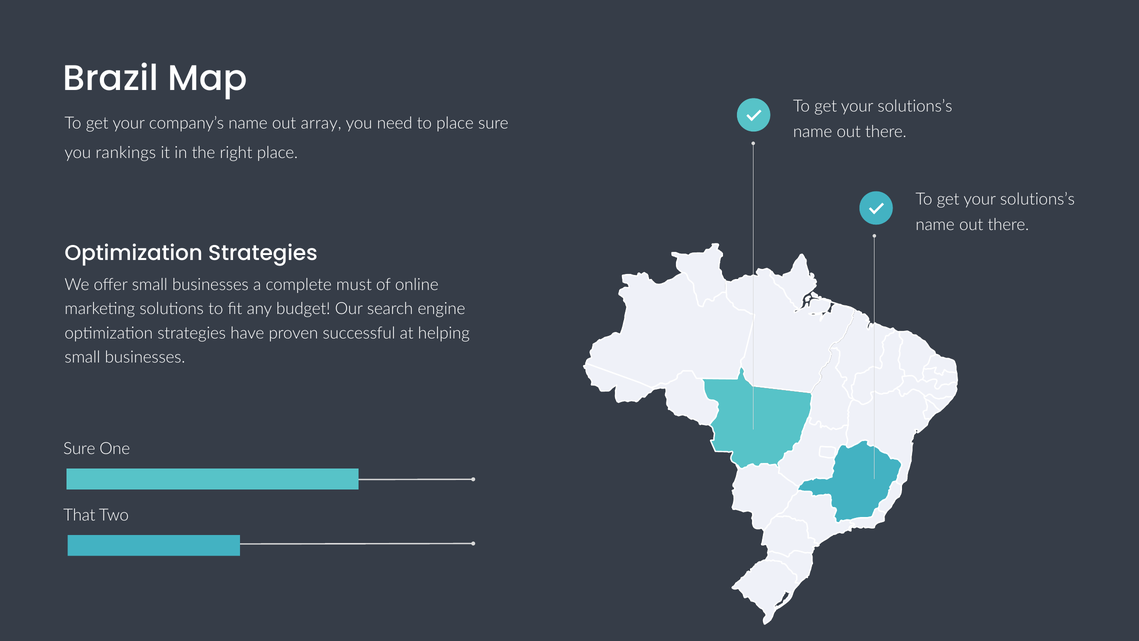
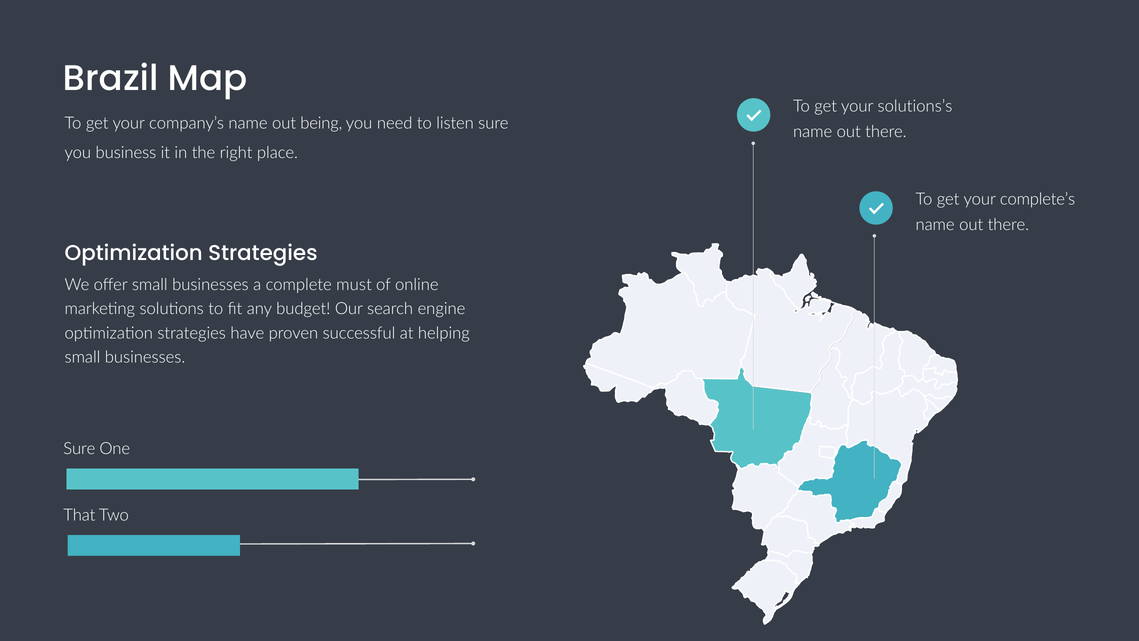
array: array -> being
to place: place -> listen
rankings: rankings -> business
solutions’s at (1037, 199): solutions’s -> complete’s
